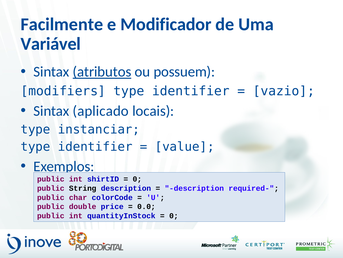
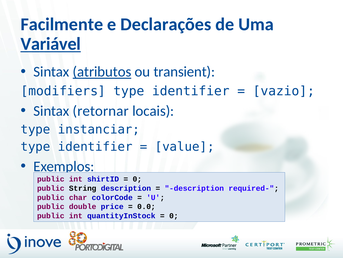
Modificador: Modificador -> Declarações
Variável underline: none -> present
possuem: possuem -> transient
aplicado: aplicado -> retornar
